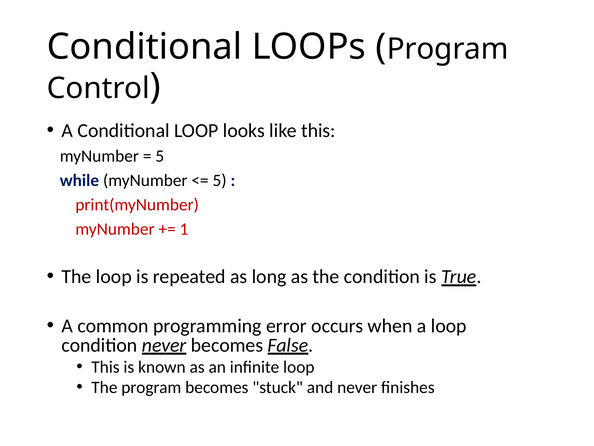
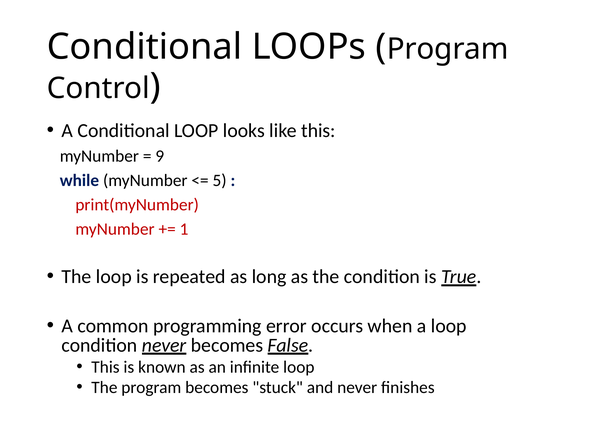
5 at (160, 156): 5 -> 9
